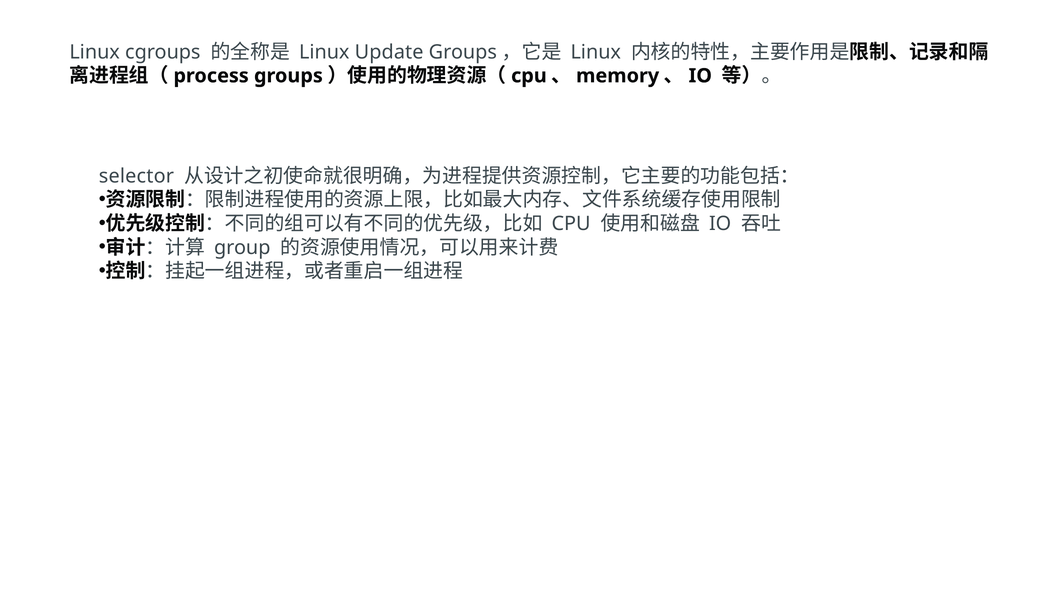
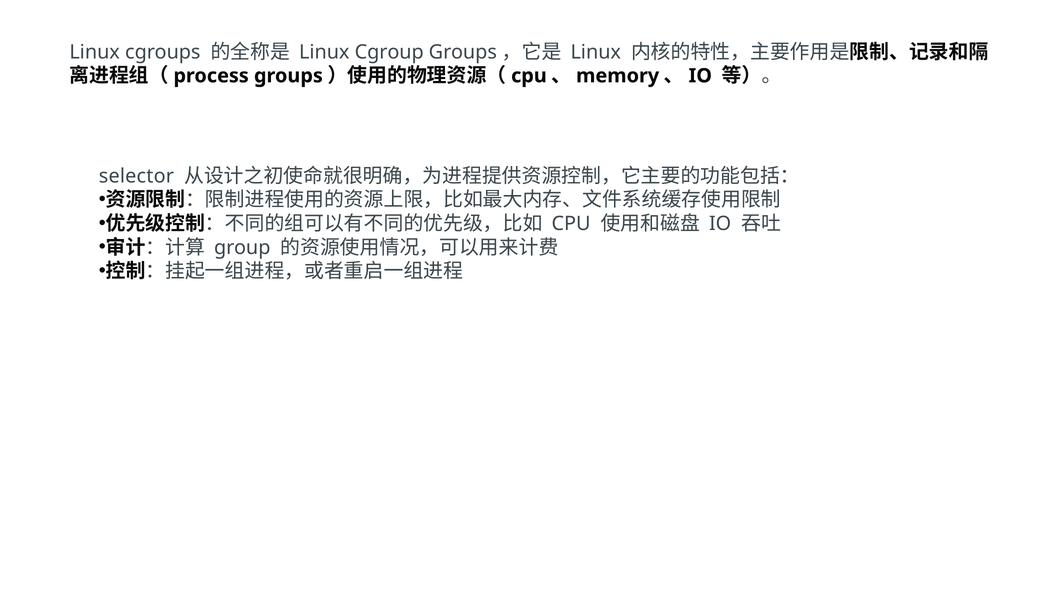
Update: Update -> Cgroup
